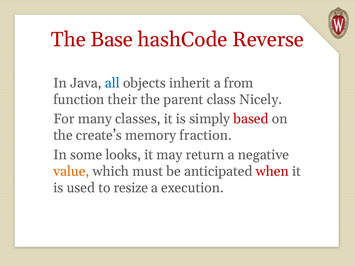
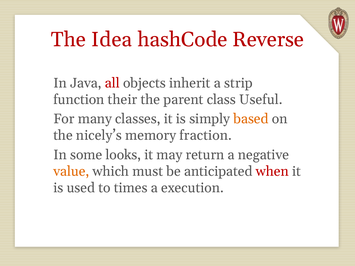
Base: Base -> Idea
all colour: blue -> red
from: from -> strip
Nicely: Nicely -> Useful
based colour: red -> orange
create’s: create’s -> nicely’s
resize: resize -> times
